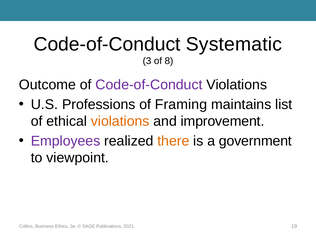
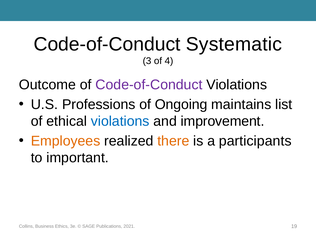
8: 8 -> 4
Framing: Framing -> Ongoing
violations at (120, 121) colour: orange -> blue
Employees colour: purple -> orange
government: government -> participants
viewpoint: viewpoint -> important
